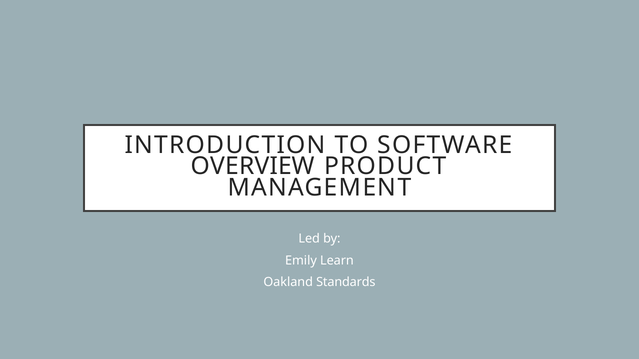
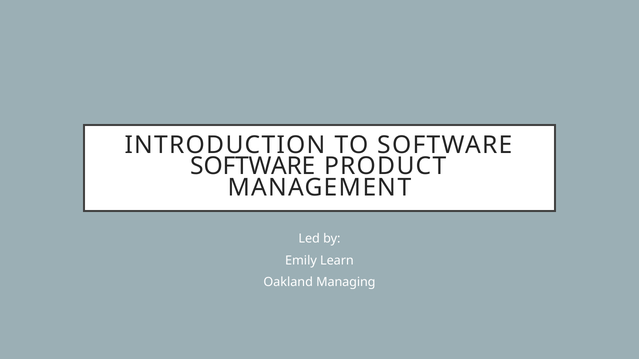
OVERVIEW at (253, 166): OVERVIEW -> SOFTWARE
Standards: Standards -> Managing
